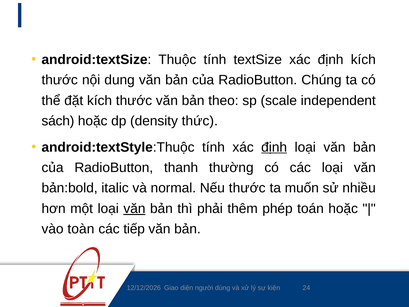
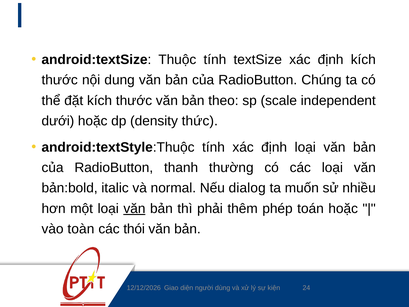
sách: sách -> dưới
định at (274, 147) underline: present -> none
Nếu thước: thước -> dialog
tiếp: tiếp -> thói
